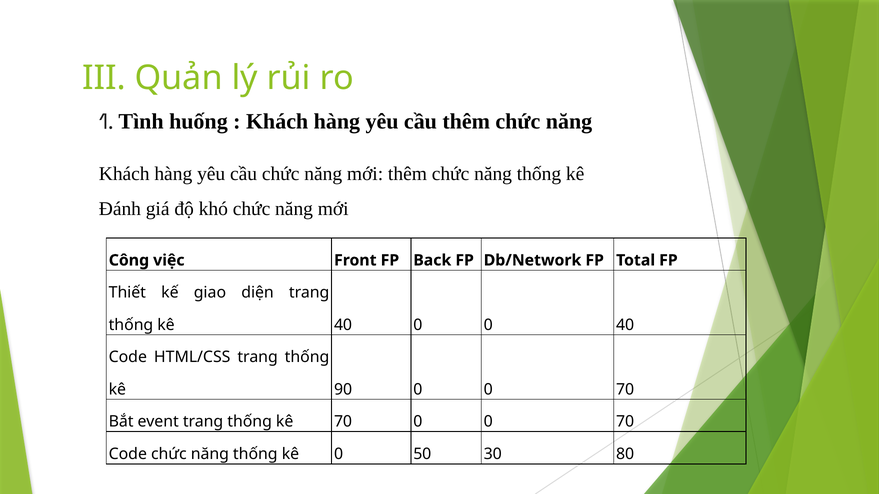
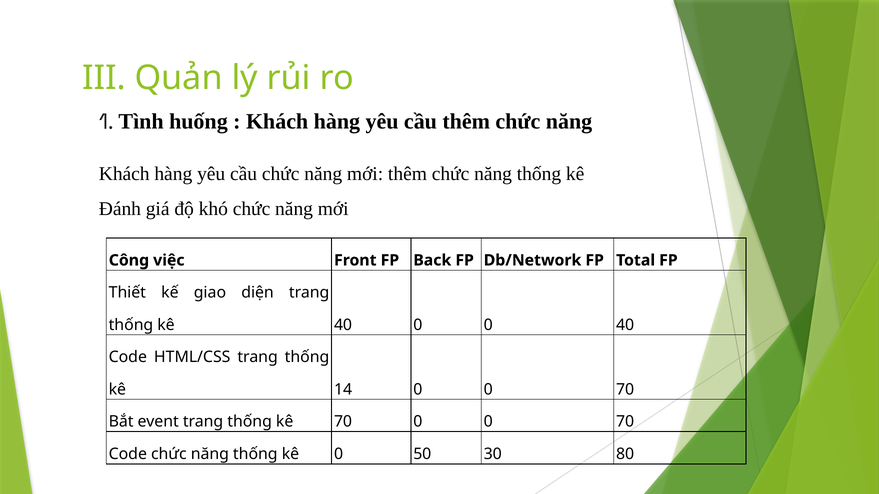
90: 90 -> 14
